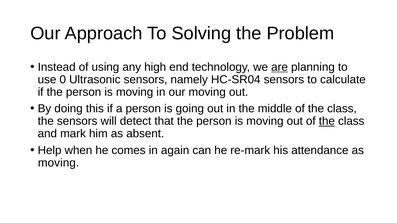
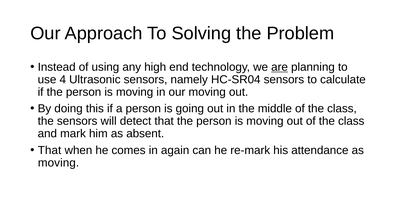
0: 0 -> 4
the at (327, 121) underline: present -> none
Help at (50, 150): Help -> That
